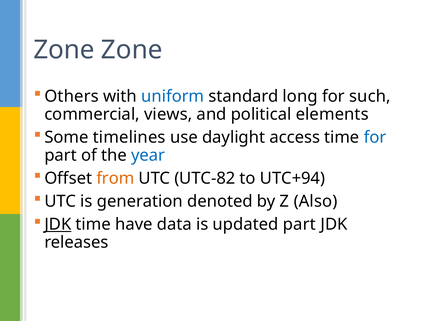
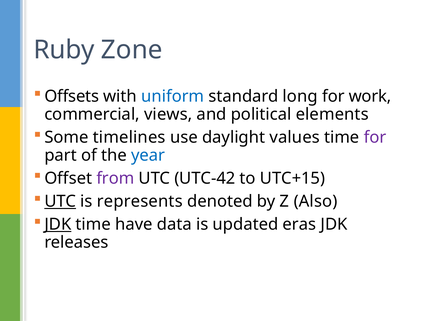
Zone at (64, 50): Zone -> Ruby
Others: Others -> Offsets
such: such -> work
access: access -> values
for at (375, 137) colour: blue -> purple
from colour: orange -> purple
UTC-82: UTC-82 -> UTC-42
UTC+94: UTC+94 -> UTC+15
UTC at (60, 201) underline: none -> present
generation: generation -> represents
updated part: part -> eras
